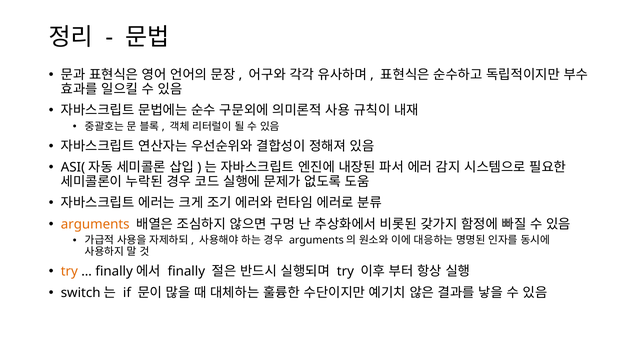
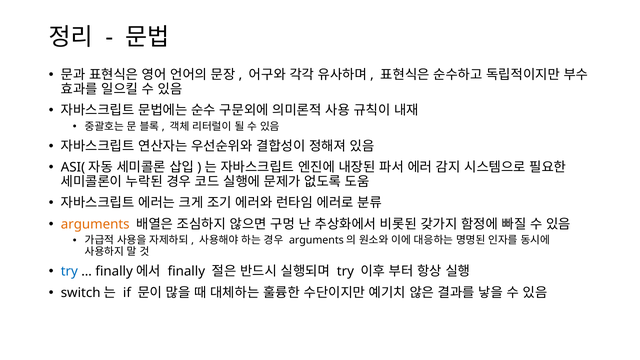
try at (69, 272) colour: orange -> blue
